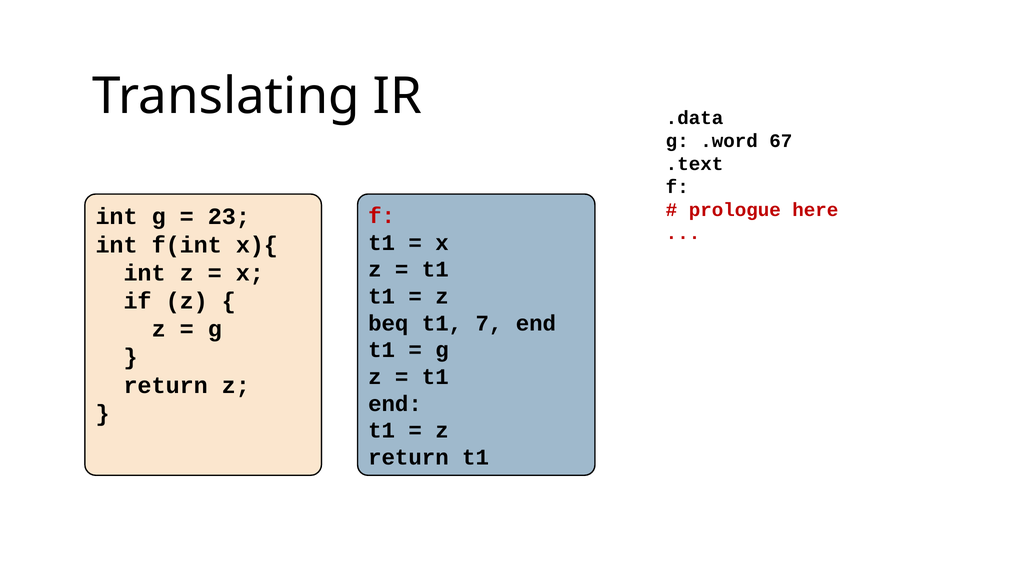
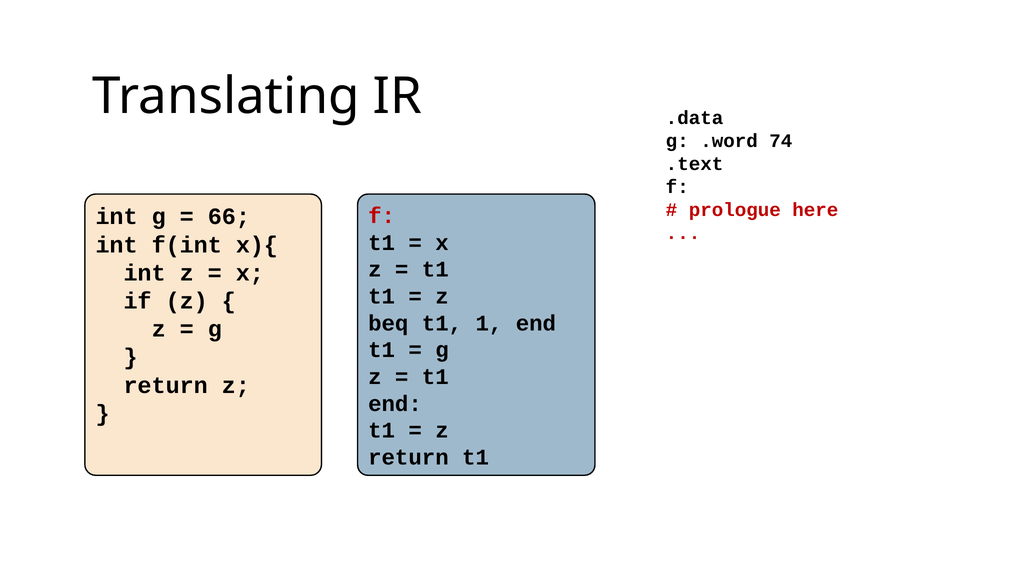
67: 67 -> 74
23: 23 -> 66
7: 7 -> 1
